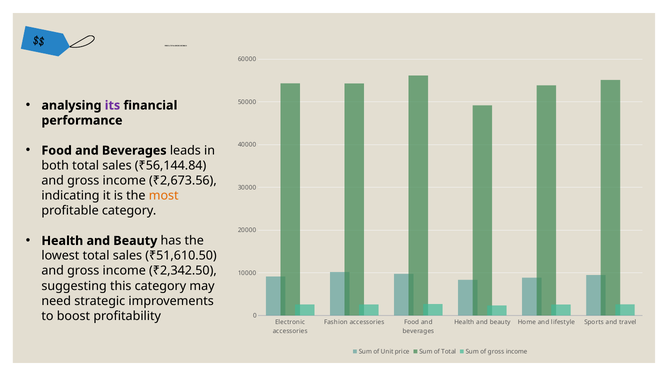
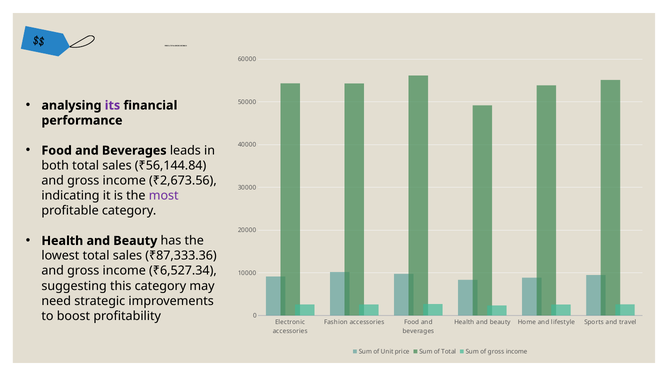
most colour: orange -> purple
₹51,610.50: ₹51,610.50 -> ₹87,333.36
₹2,342.50: ₹2,342.50 -> ₹6,527.34
